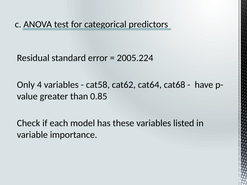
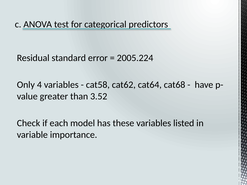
0.85: 0.85 -> 3.52
